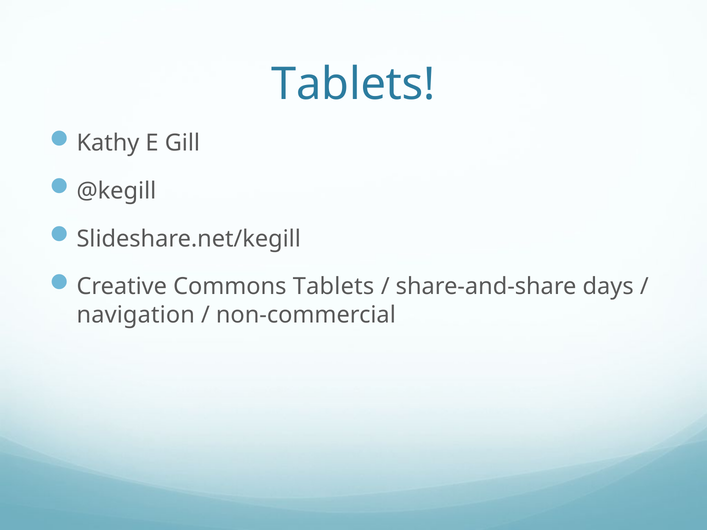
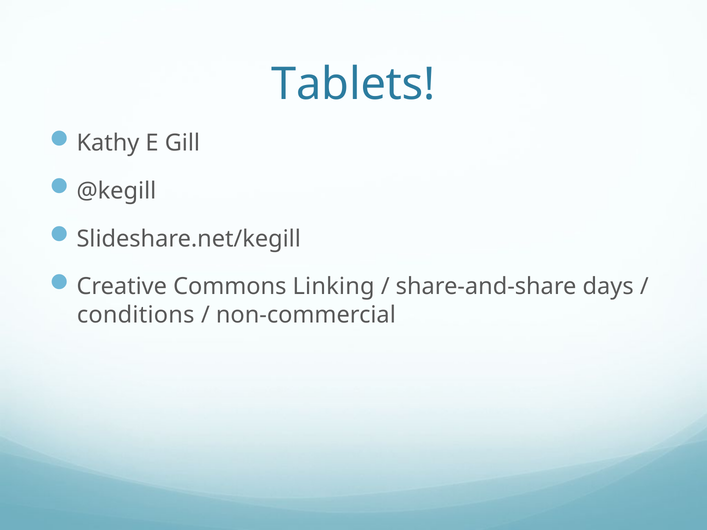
Commons Tablets: Tablets -> Linking
navigation: navigation -> conditions
